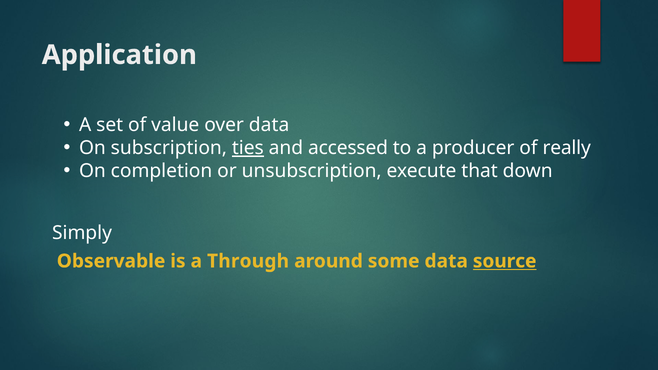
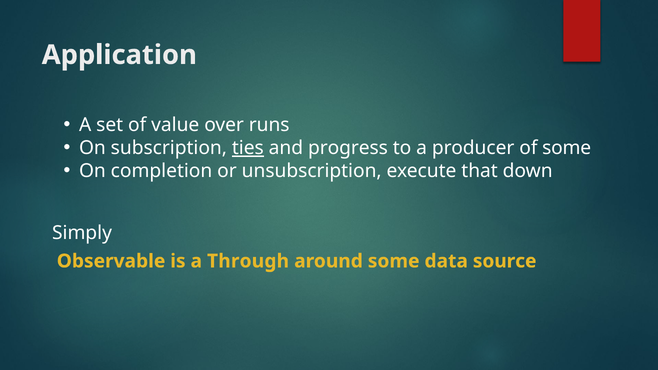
over data: data -> runs
accessed: accessed -> progress
of really: really -> some
source underline: present -> none
